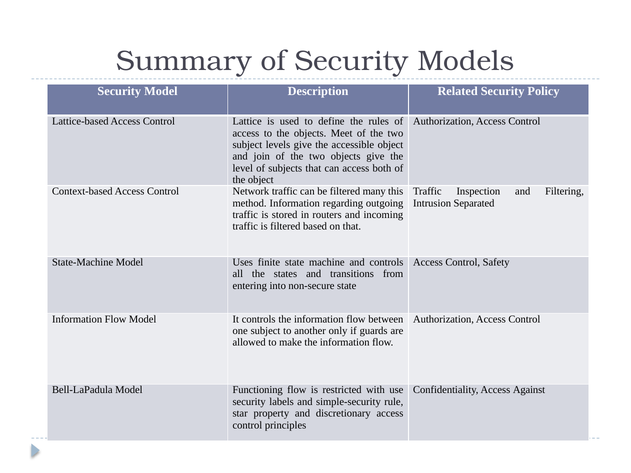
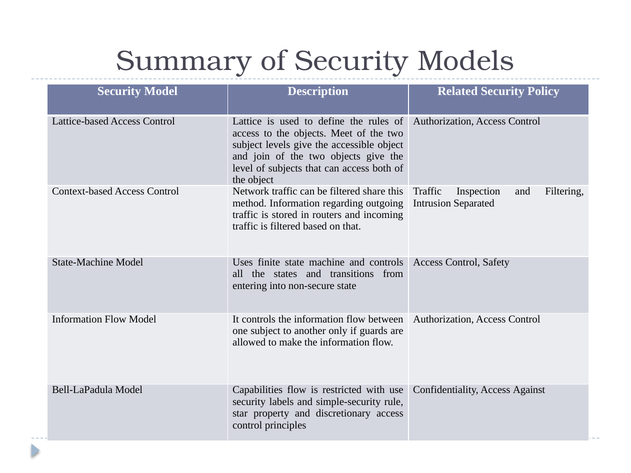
many: many -> share
Functioning: Functioning -> Capabilities
